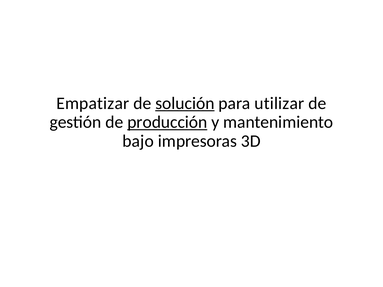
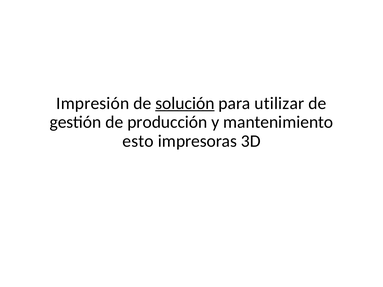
Empatizar: Empatizar -> Impresión
producción underline: present -> none
bajo: bajo -> esto
